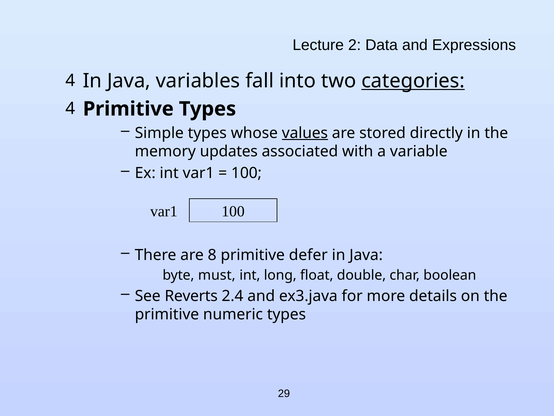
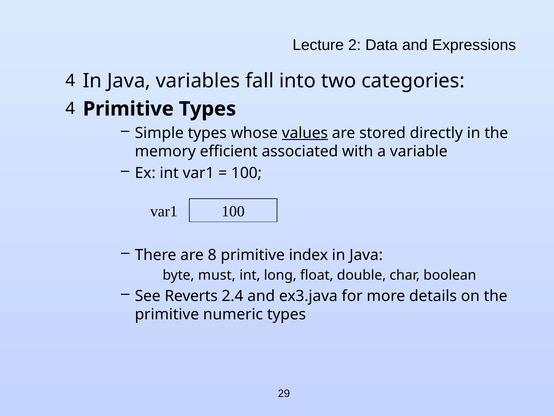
categories underline: present -> none
updates: updates -> efficient
defer: defer -> index
